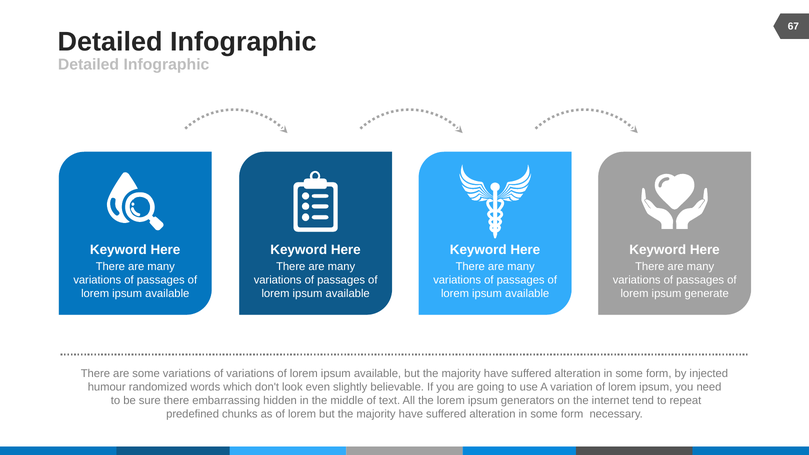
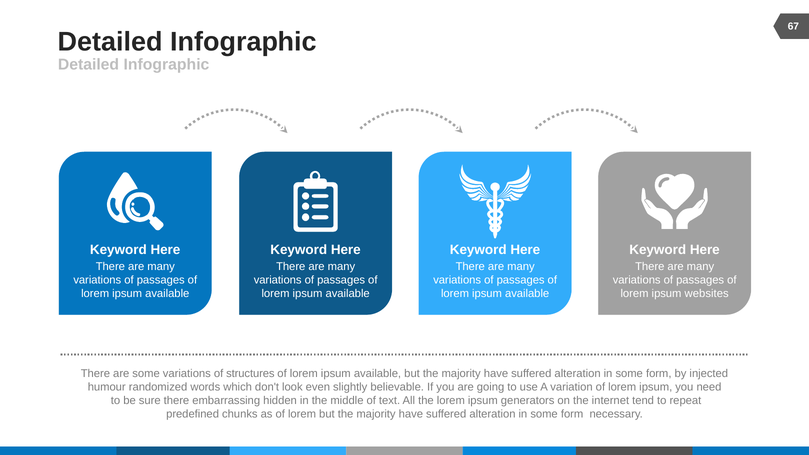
generate: generate -> websites
of variations: variations -> structures
